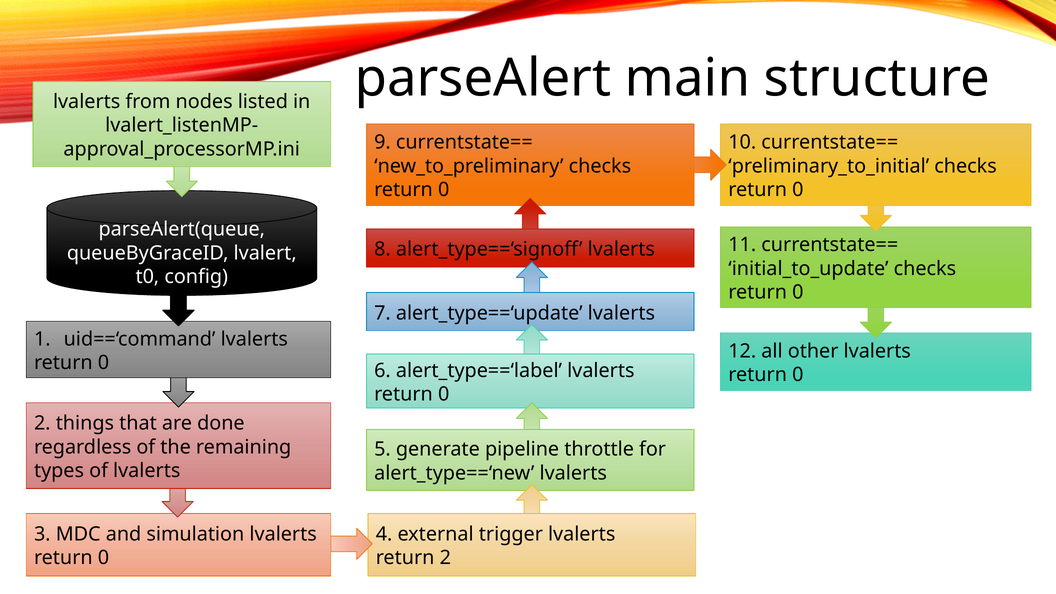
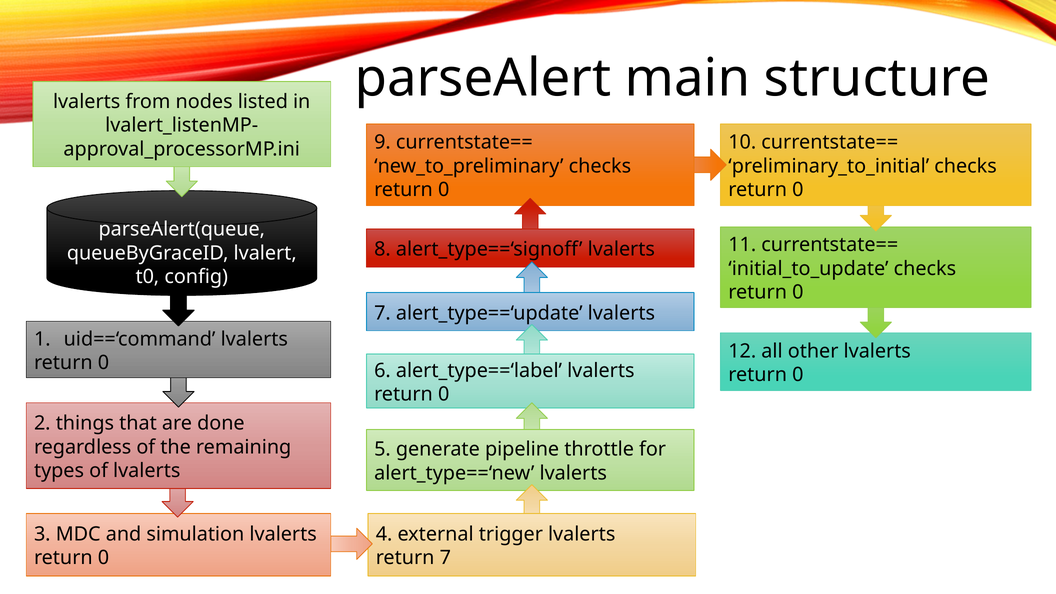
return 2: 2 -> 7
